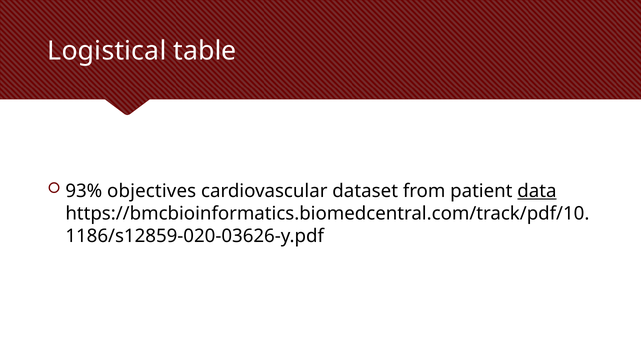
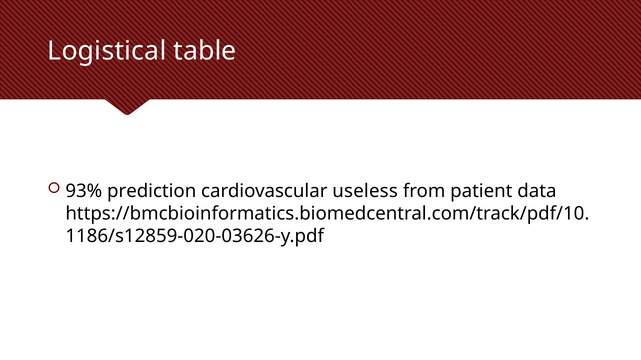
objectives: objectives -> prediction
dataset: dataset -> useless
data underline: present -> none
